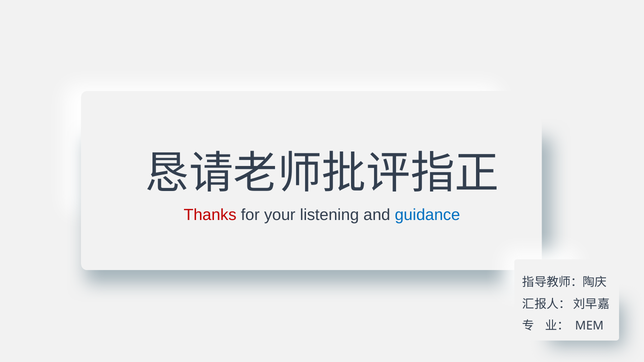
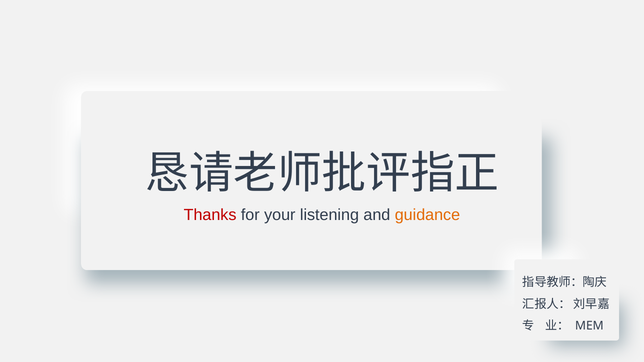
guidance colour: blue -> orange
